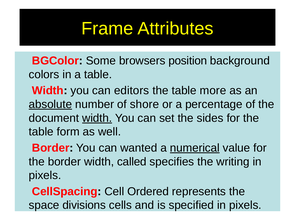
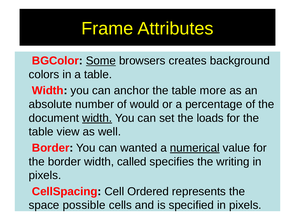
Some underline: none -> present
position: position -> creates
editors: editors -> anchor
absolute underline: present -> none
shore: shore -> would
sides: sides -> loads
form: form -> view
divisions: divisions -> possible
